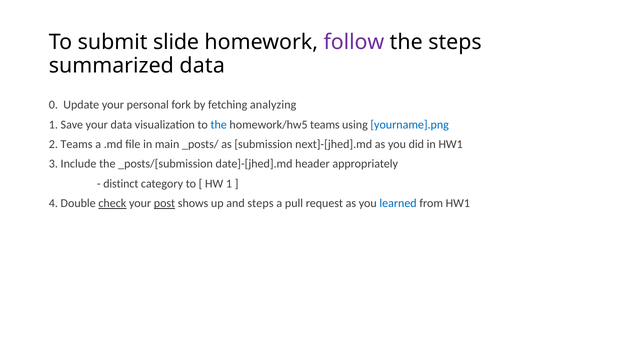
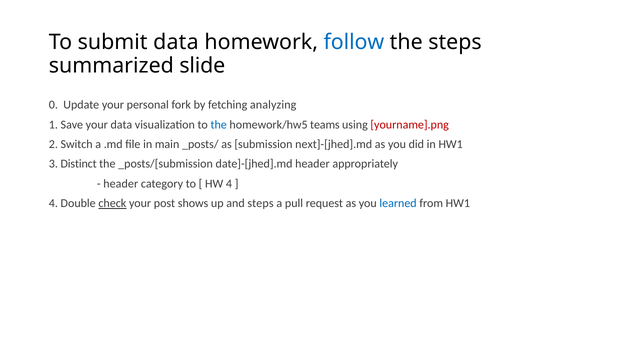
submit slide: slide -> data
follow colour: purple -> blue
summarized data: data -> slide
yourname].png colour: blue -> red
2 Teams: Teams -> Switch
Include: Include -> Distinct
distinct at (121, 183): distinct -> header
HW 1: 1 -> 4
post underline: present -> none
